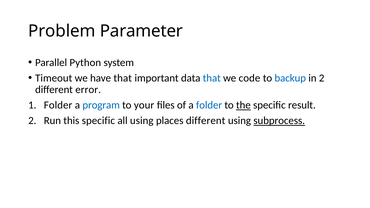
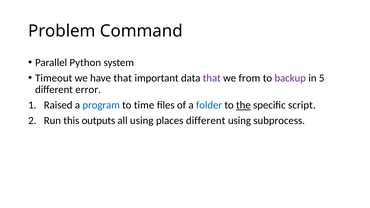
Parameter: Parameter -> Command
that at (212, 78) colour: blue -> purple
code: code -> from
backup colour: blue -> purple
in 2: 2 -> 5
Folder at (58, 105): Folder -> Raised
your: your -> time
result: result -> script
this specific: specific -> outputs
subprocess underline: present -> none
